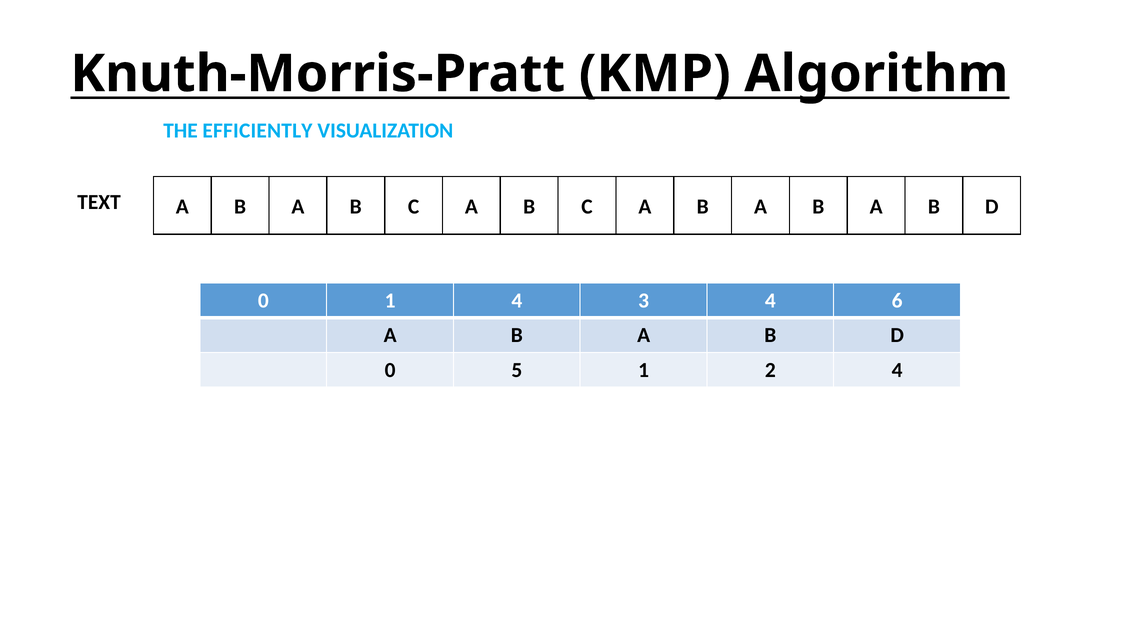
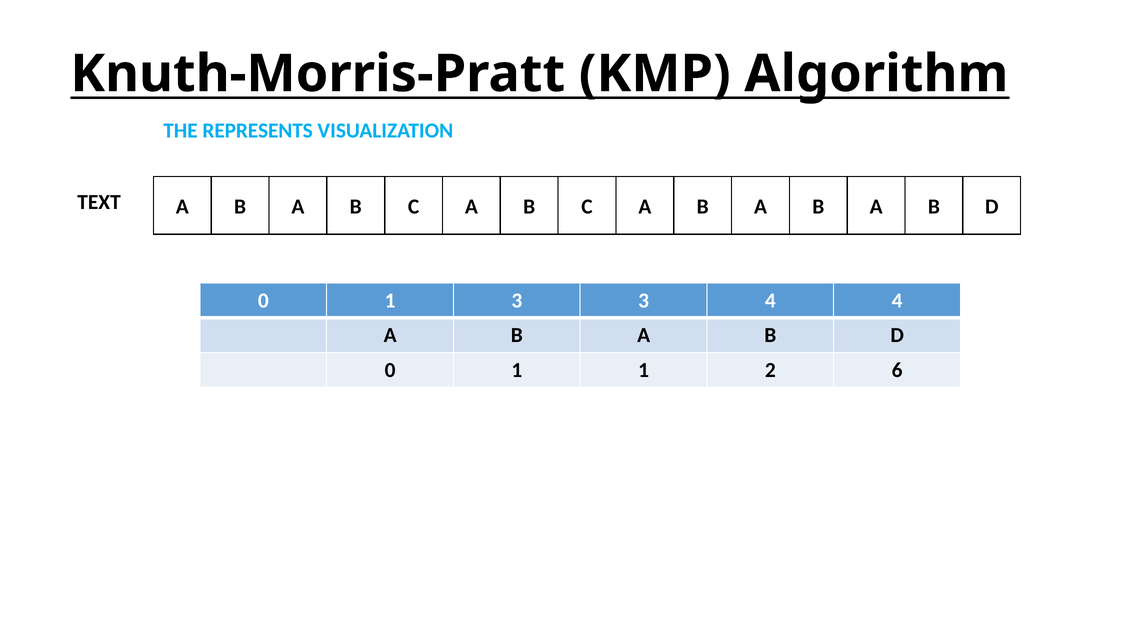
EFFICIENTLY: EFFICIENTLY -> REPRESENTS
1 4: 4 -> 3
4 6: 6 -> 4
5 at (517, 370): 5 -> 1
2 4: 4 -> 6
